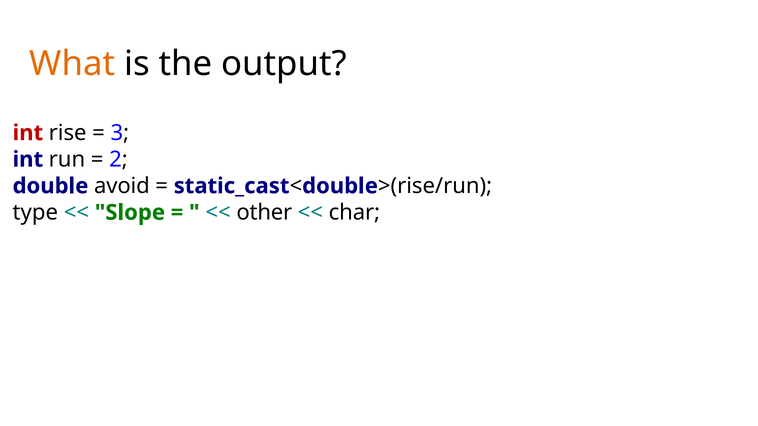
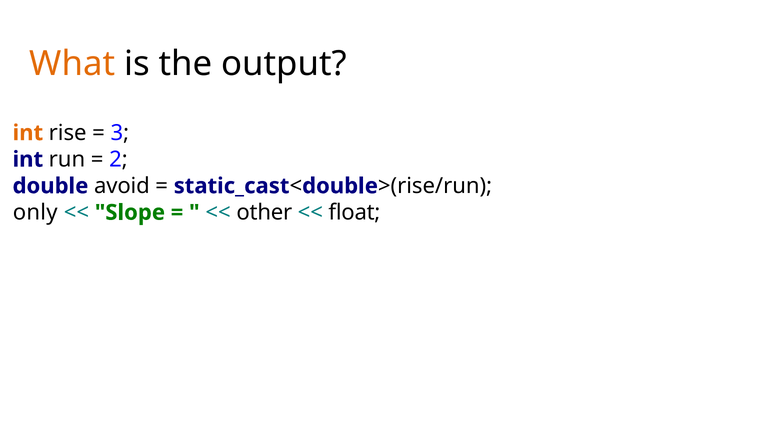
int at (28, 133) colour: red -> orange
type: type -> only
char: char -> float
